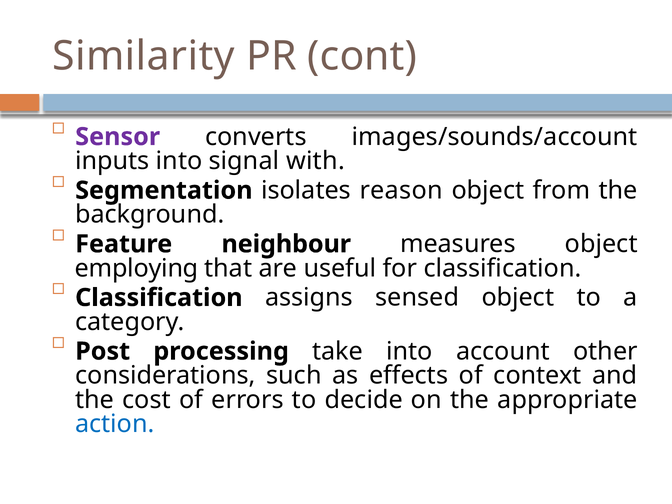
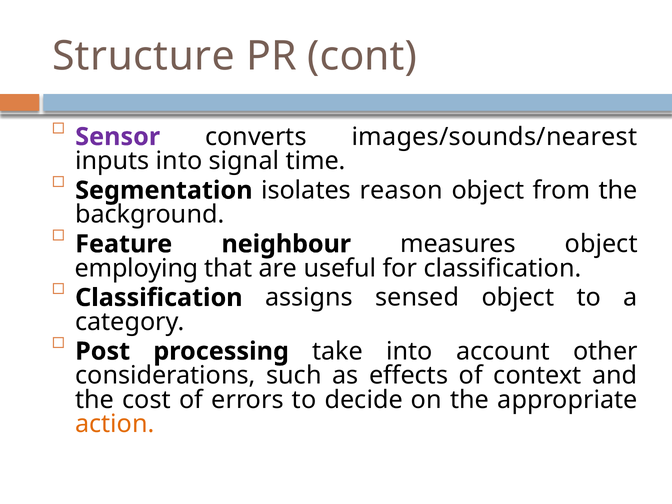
Similarity: Similarity -> Structure
images/sounds/account: images/sounds/account -> images/sounds/nearest
with: with -> time
action colour: blue -> orange
